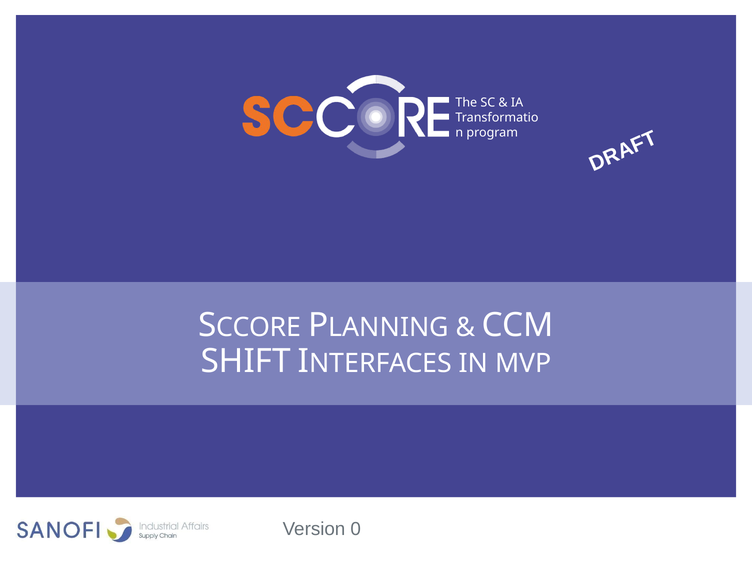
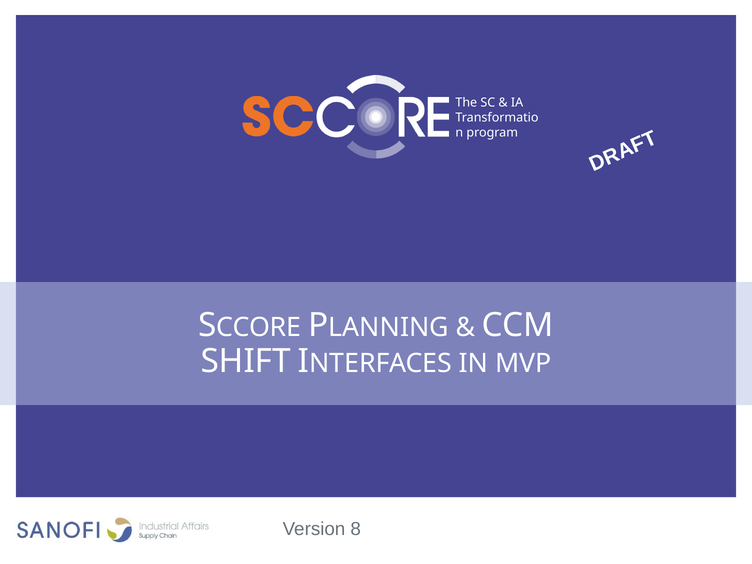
0: 0 -> 8
